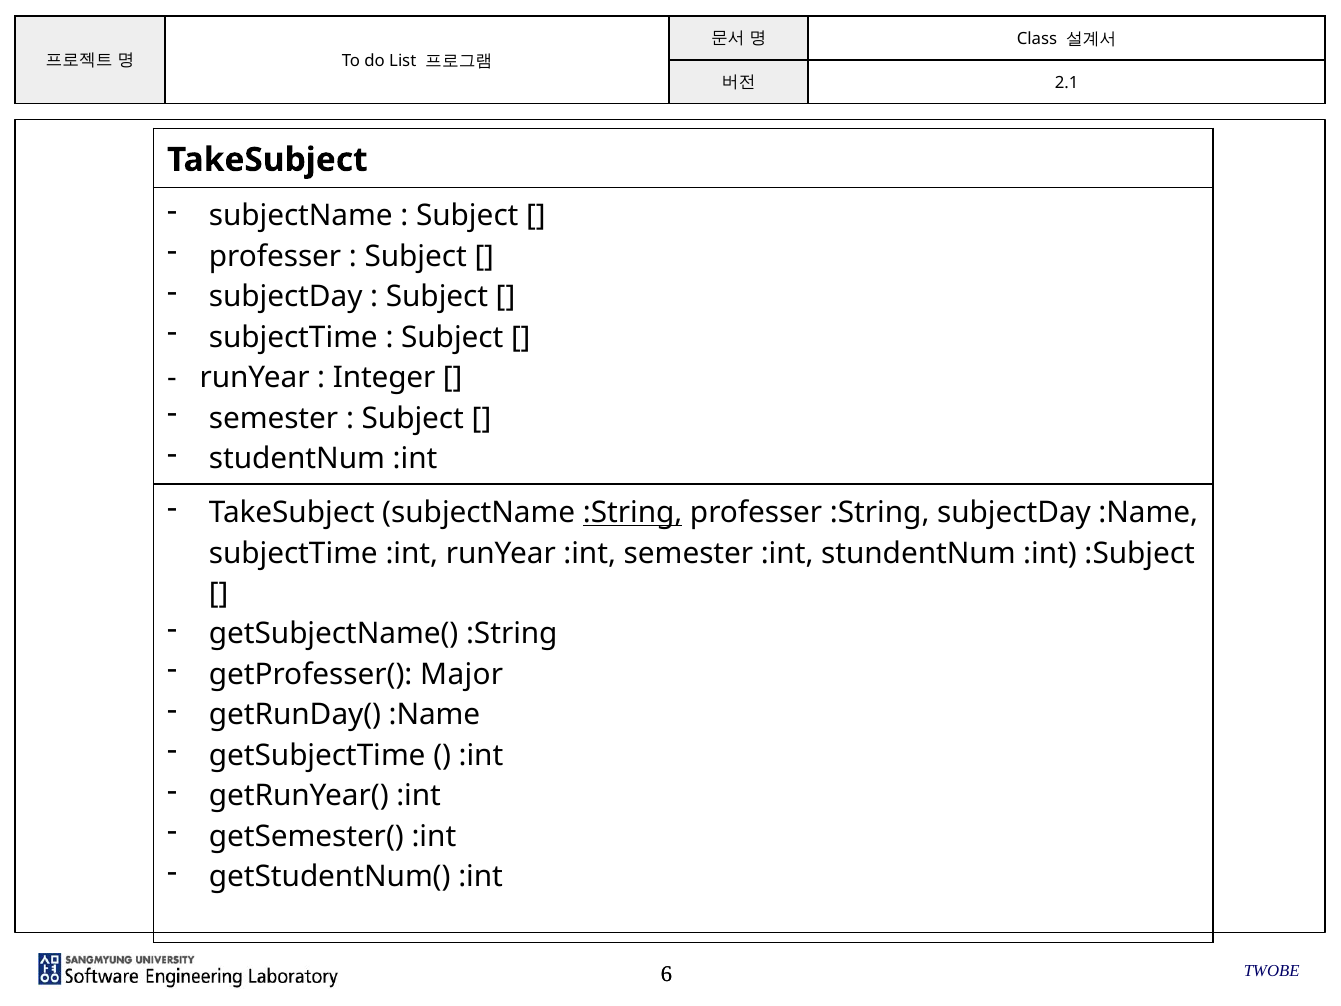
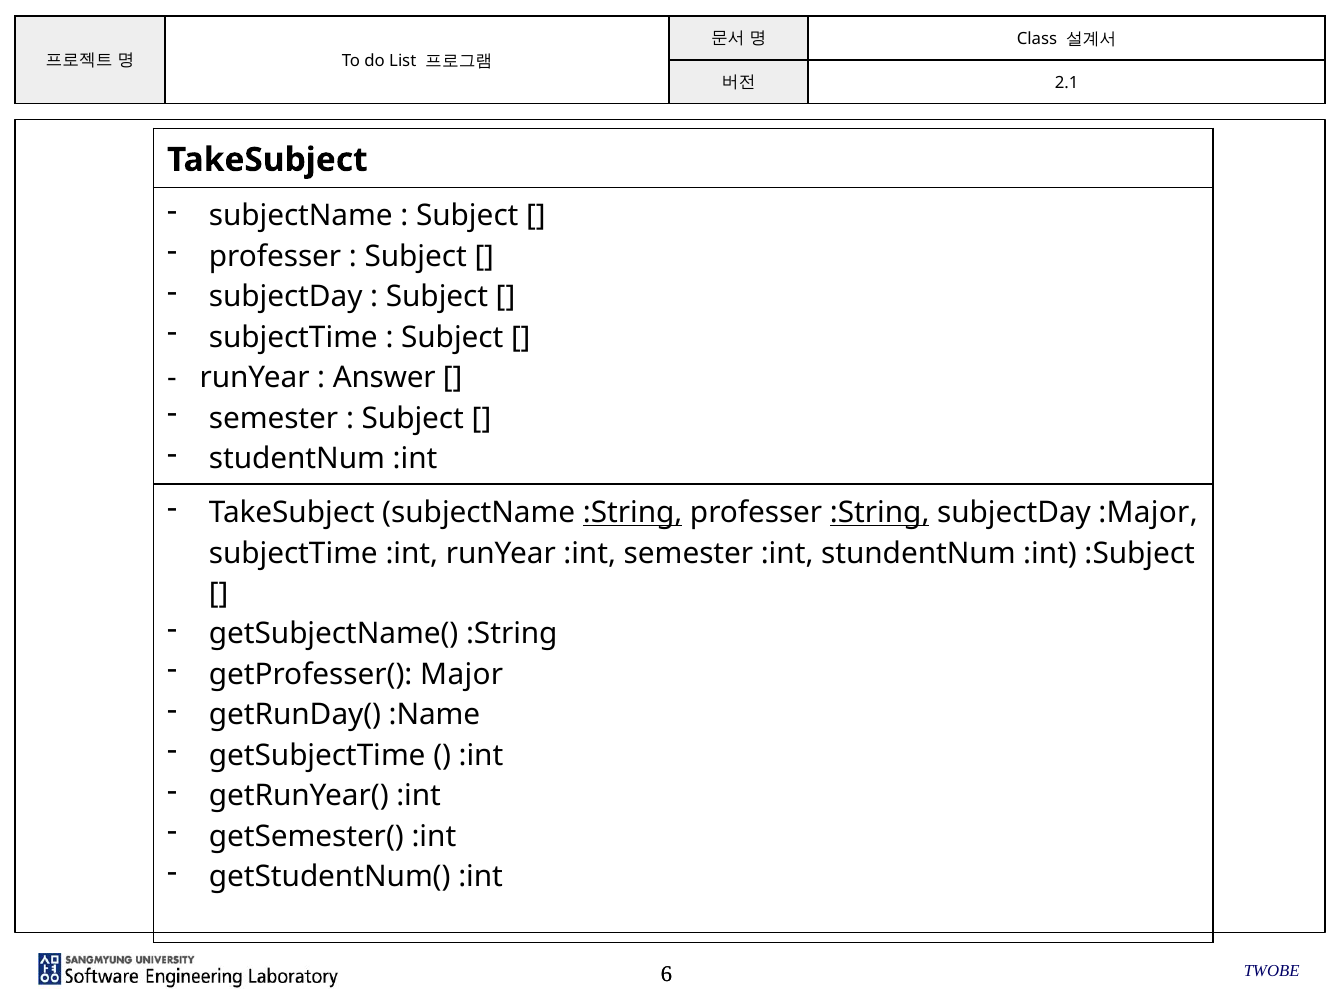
Integer: Integer -> Answer
:String at (880, 513) underline: none -> present
subjectDay :Name: :Name -> :Major
